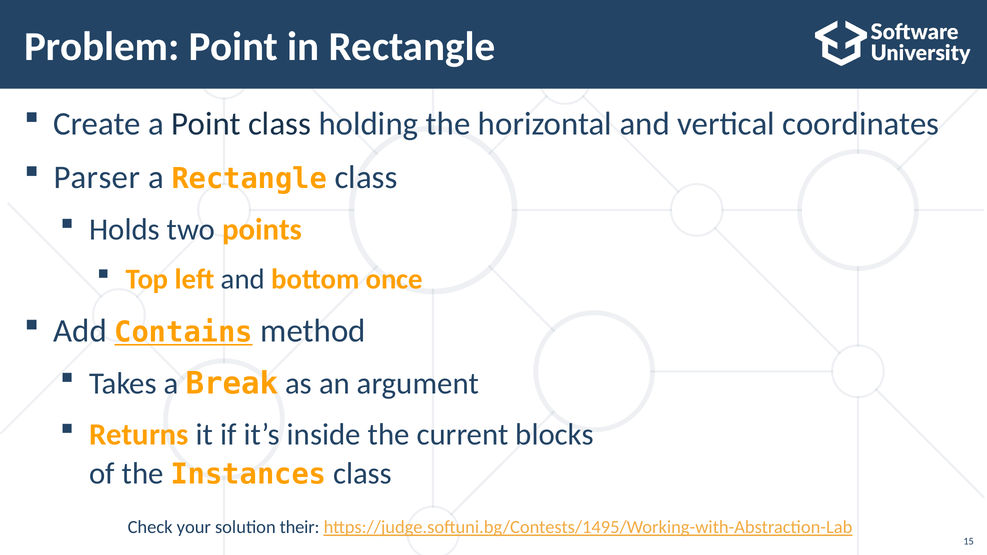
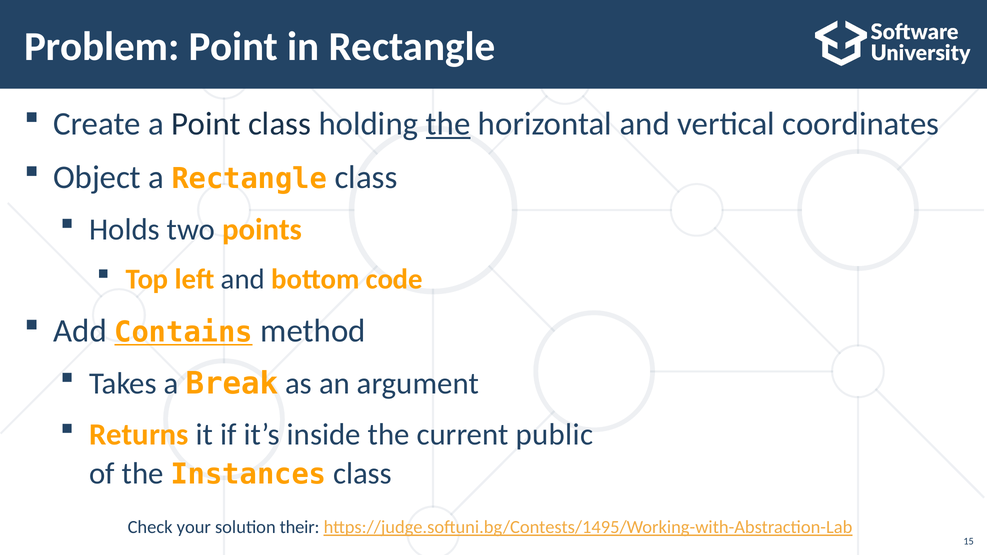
the at (448, 124) underline: none -> present
Parser: Parser -> Object
once: once -> code
blocks: blocks -> public
